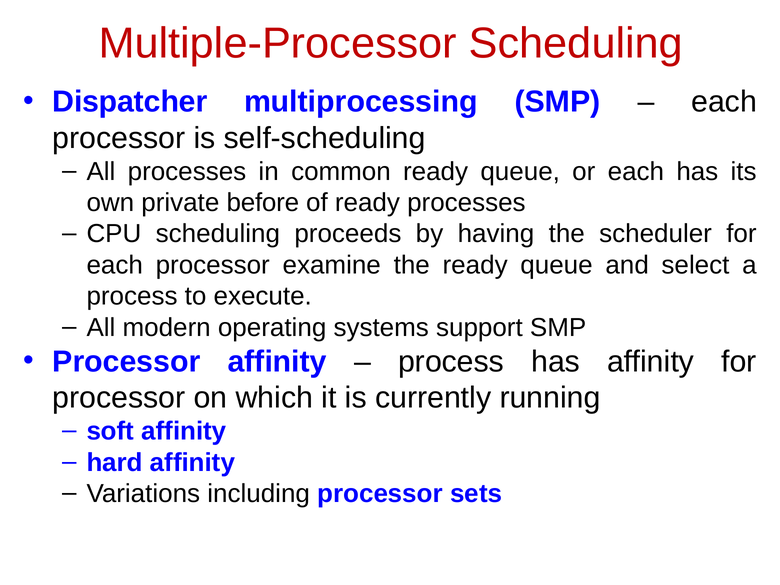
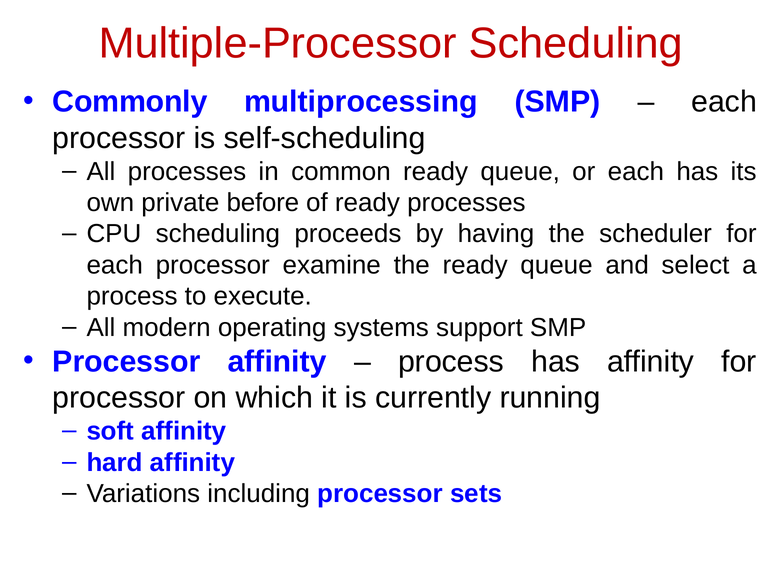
Dispatcher: Dispatcher -> Commonly
